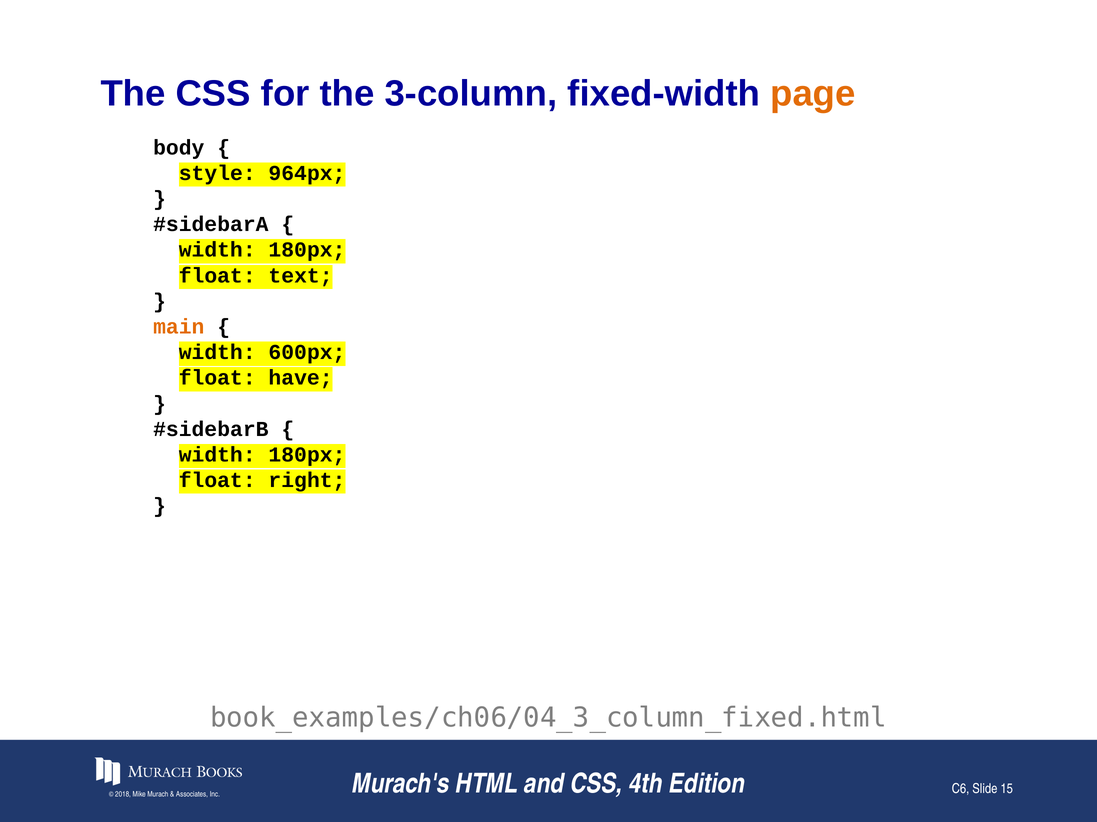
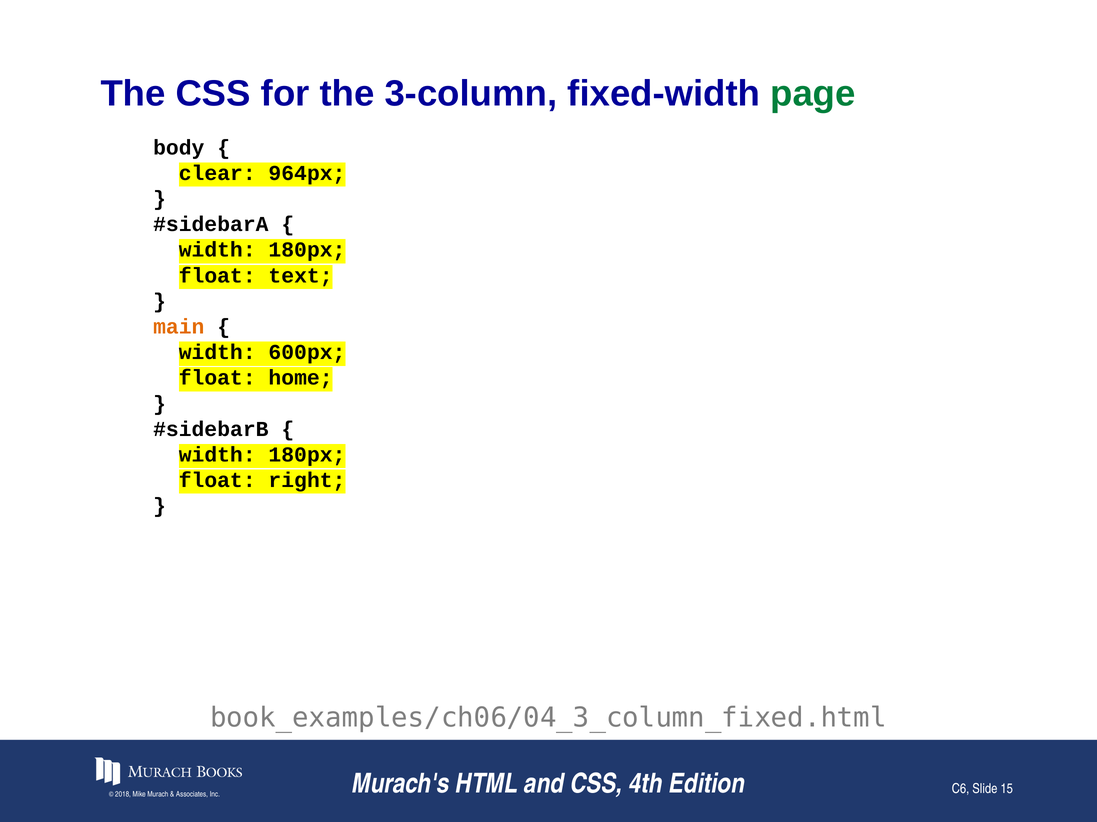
page colour: orange -> green
style: style -> clear
have: have -> home
